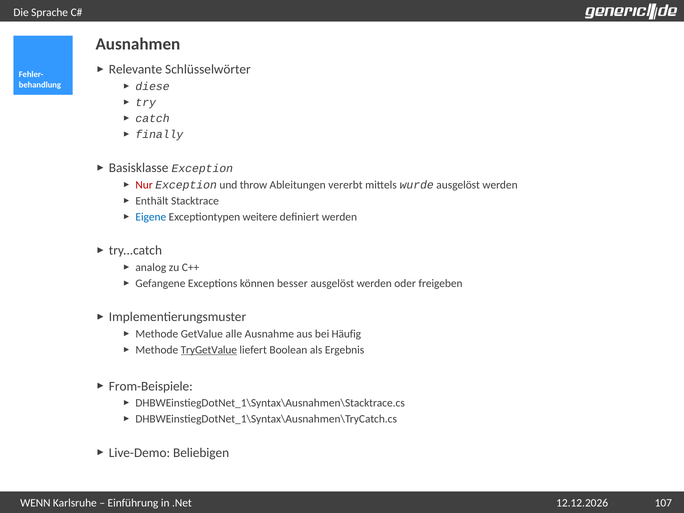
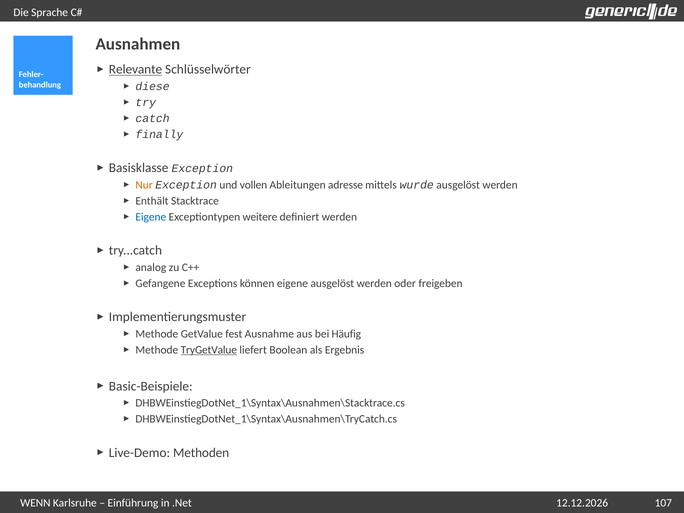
Relevante underline: none -> present
Nur colour: red -> orange
throw: throw -> vollen
vererbt: vererbt -> adresse
können besser: besser -> eigene
alle: alle -> fest
From-Beispiele: From-Beispiele -> Basic-Beispiele
Beliebigen: Beliebigen -> Methoden
